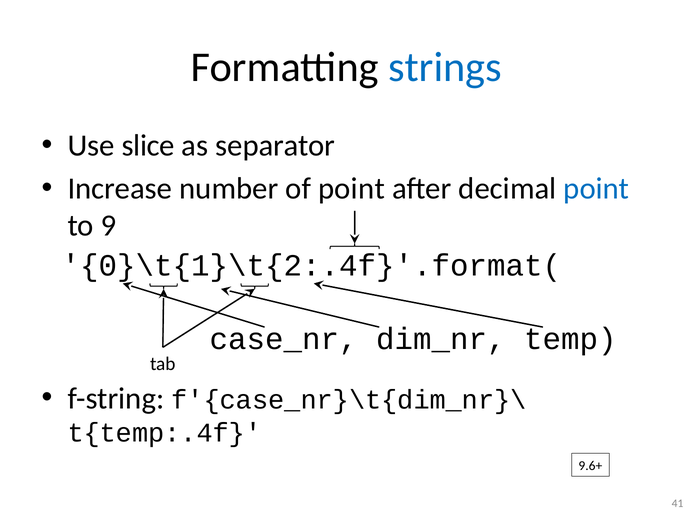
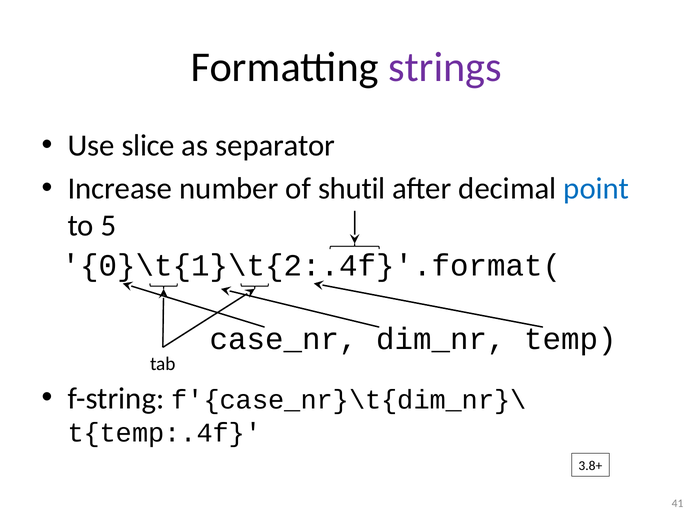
strings colour: blue -> purple
of point: point -> shutil
9: 9 -> 5
9.6+: 9.6+ -> 3.8+
